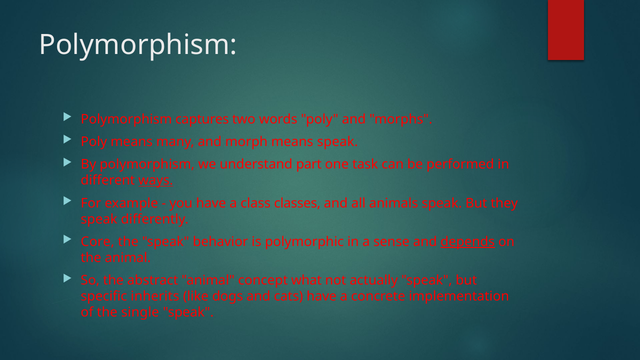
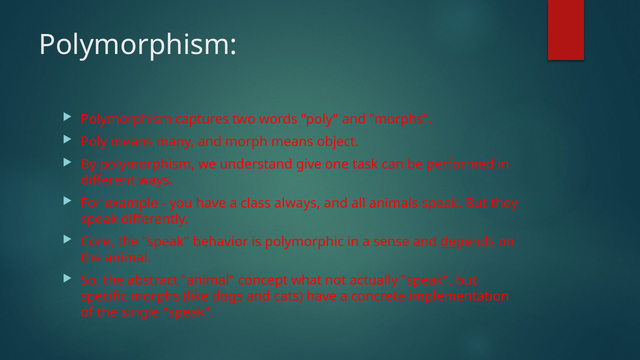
means speak: speak -> object
part: part -> give
ways underline: present -> none
classes: classes -> always
specific inherits: inherits -> morphs
